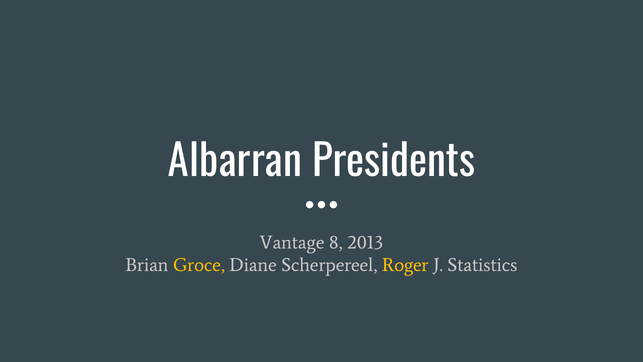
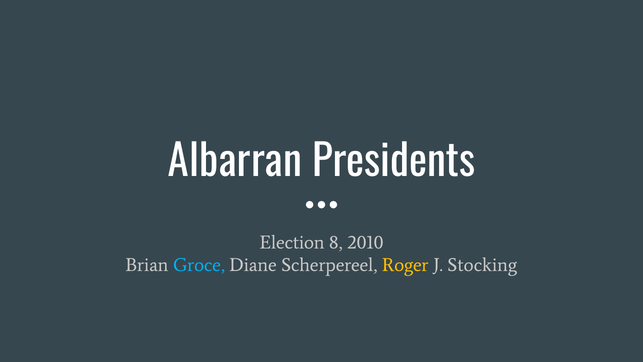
Vantage: Vantage -> Election
2013: 2013 -> 2010
Groce colour: yellow -> light blue
Statistics: Statistics -> Stocking
